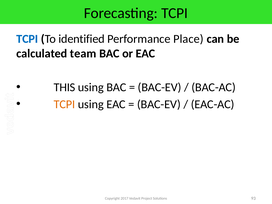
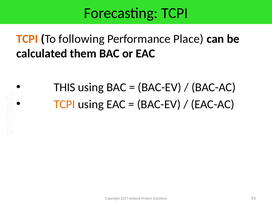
TCPI at (27, 39) colour: blue -> orange
identified: identified -> following
team: team -> them
